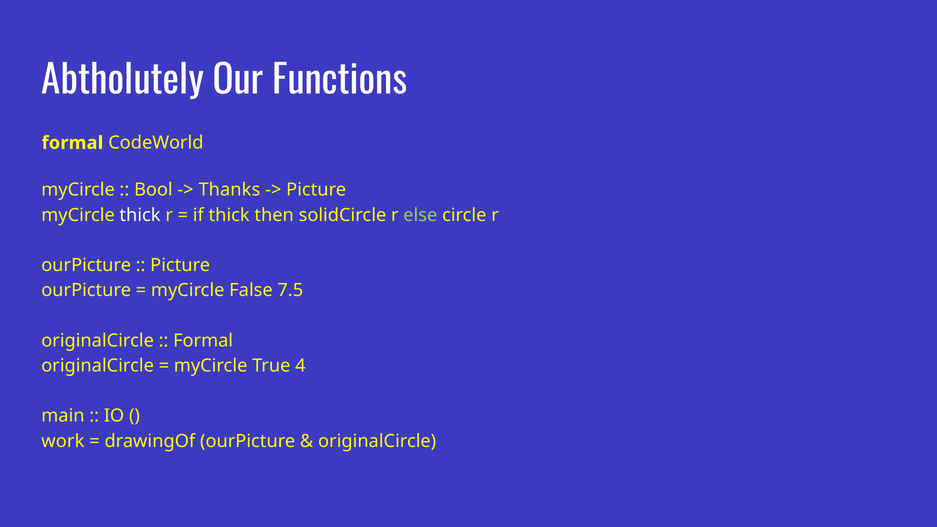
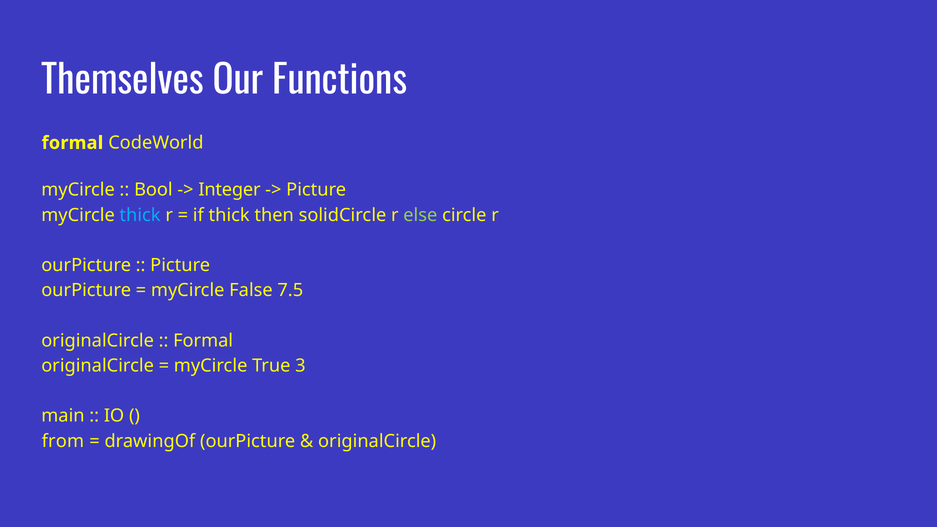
Abtholutely: Abtholutely -> Themselves
Thanks: Thanks -> Integer
thick at (140, 215) colour: white -> light blue
4: 4 -> 3
work: work -> from
